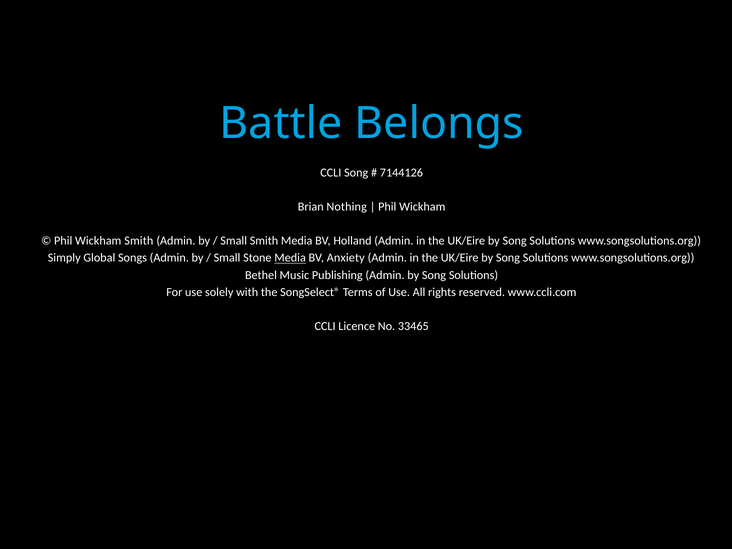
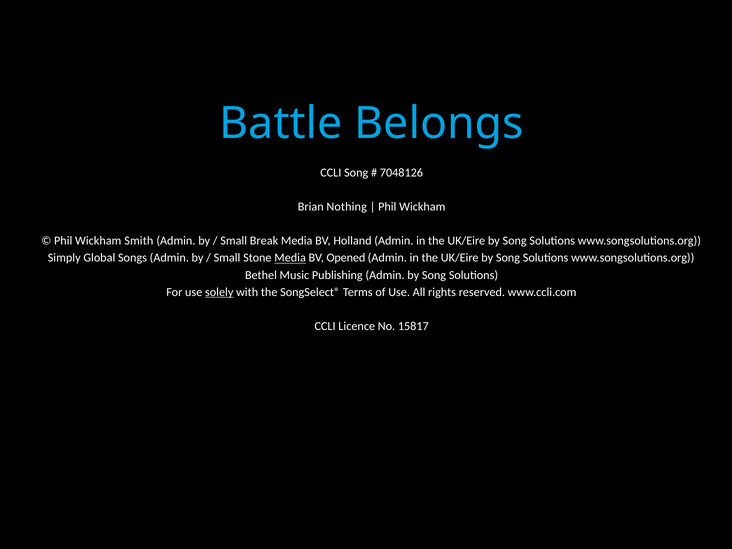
7144126: 7144126 -> 7048126
Small Smith: Smith -> Break
Anxiety: Anxiety -> Opened
solely underline: none -> present
33465: 33465 -> 15817
